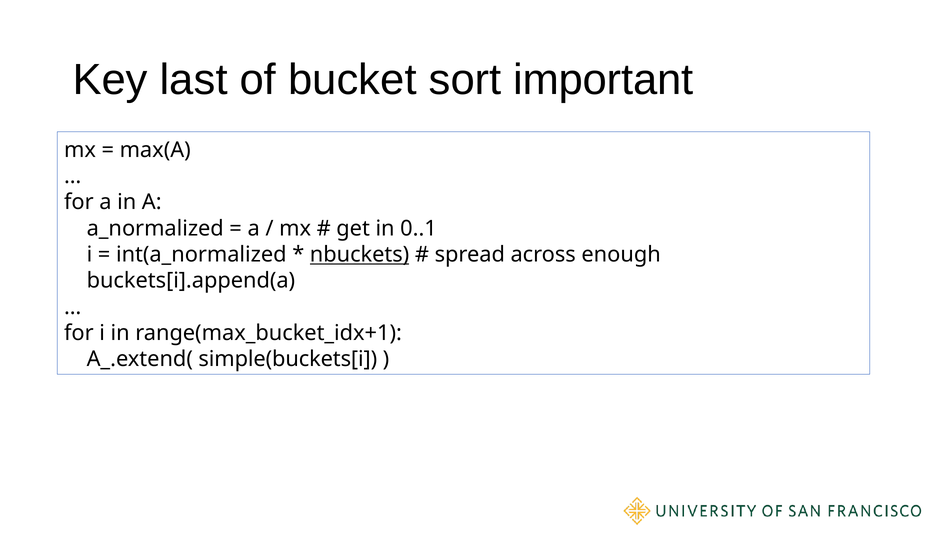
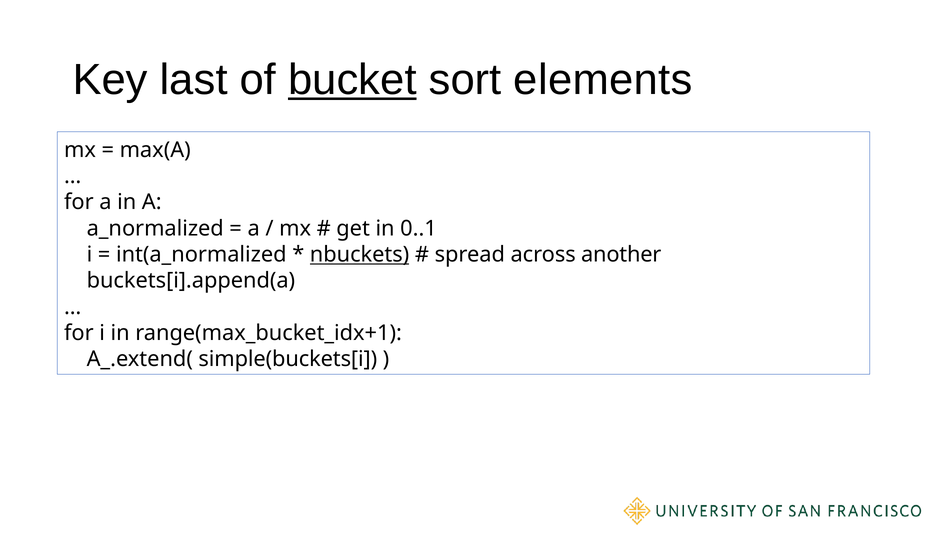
bucket underline: none -> present
important: important -> elements
enough: enough -> another
